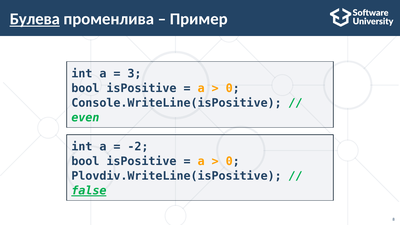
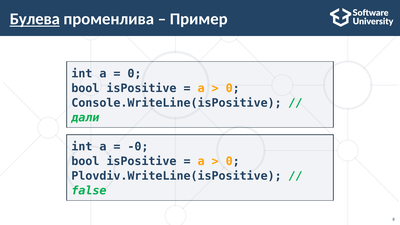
3 at (134, 74): 3 -> 0
even: even -> дали
-2: -2 -> -0
false underline: present -> none
